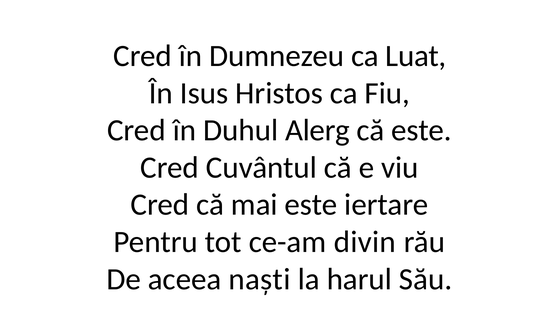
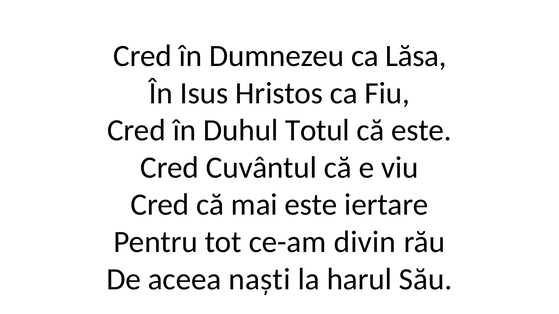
Luat: Luat -> Lăsa
Alerg: Alerg -> Totul
